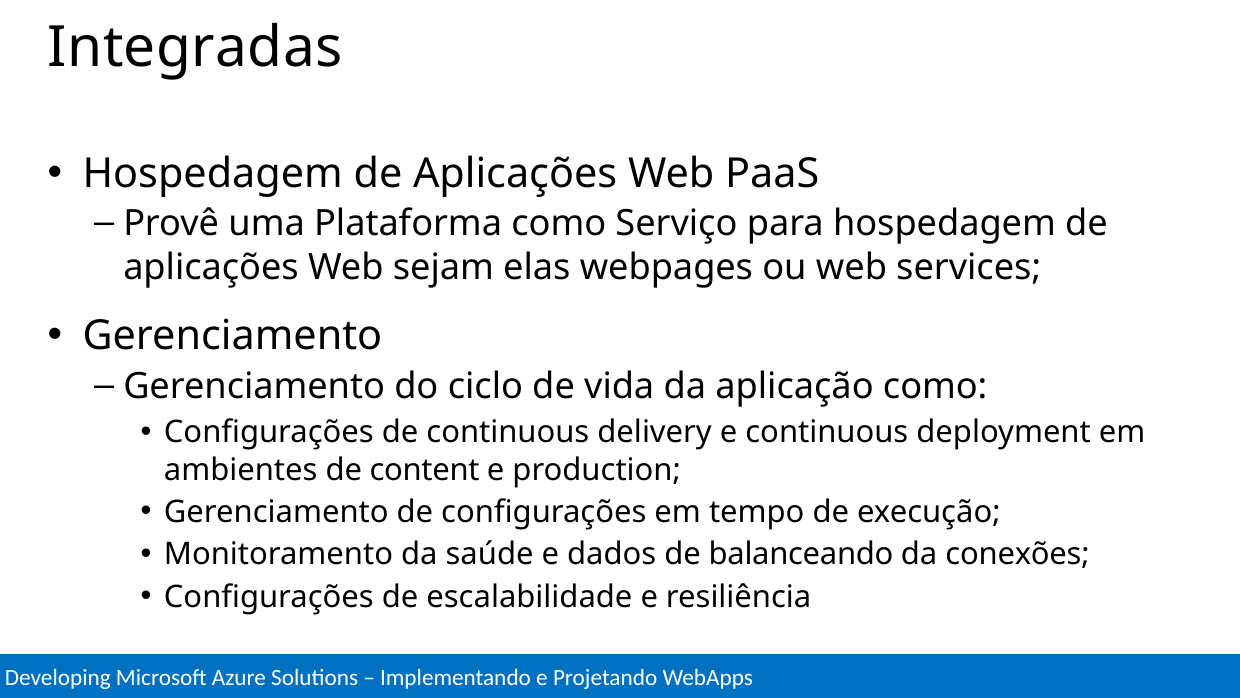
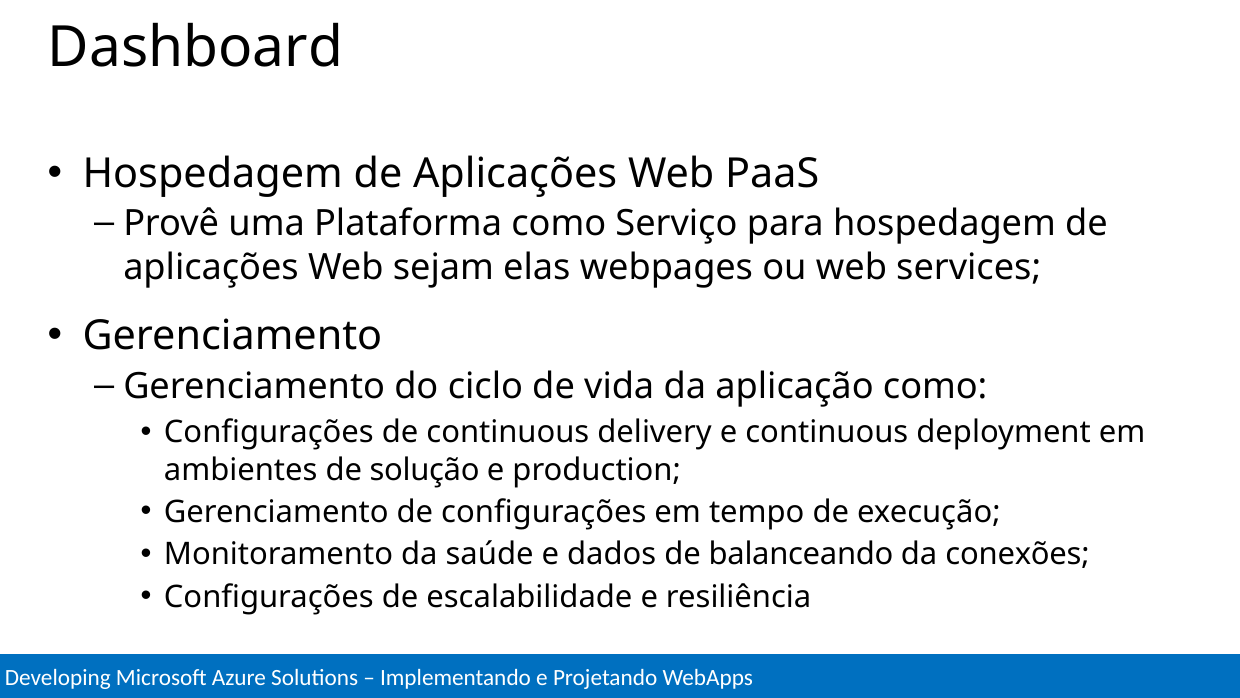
Integradas: Integradas -> Dashboard
content: content -> solução
